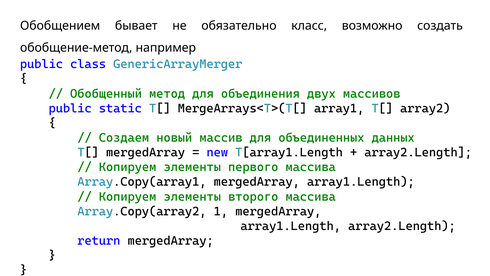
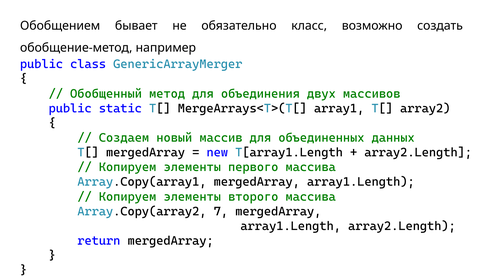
1: 1 -> 7
